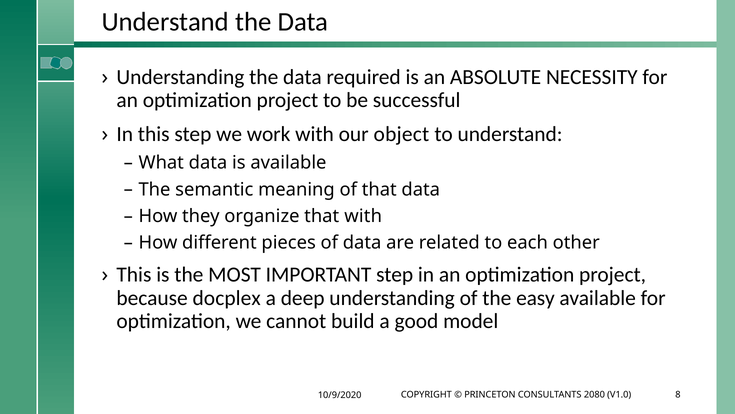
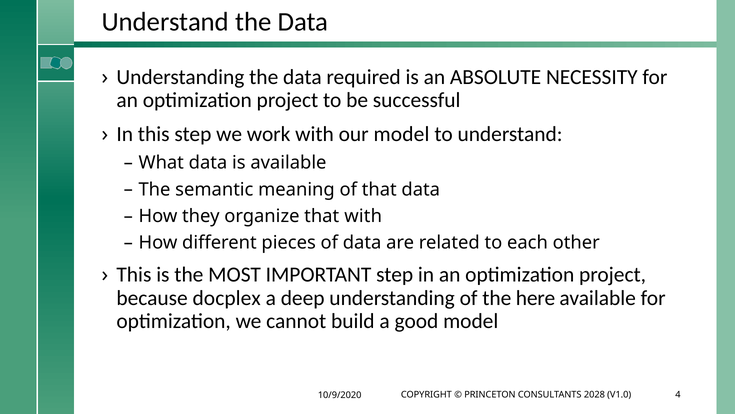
our object: object -> model
easy: easy -> here
2080: 2080 -> 2028
8: 8 -> 4
